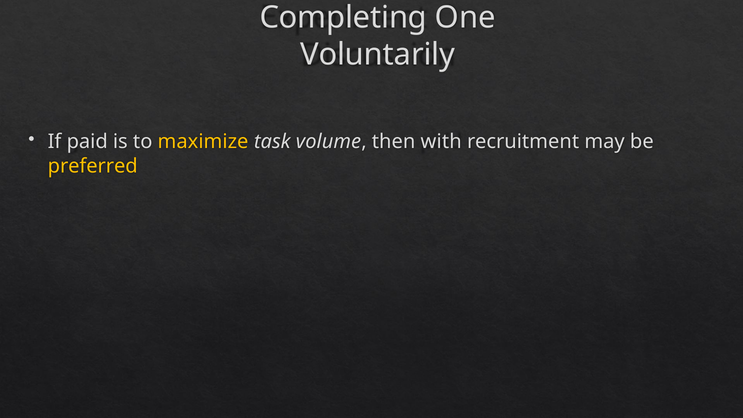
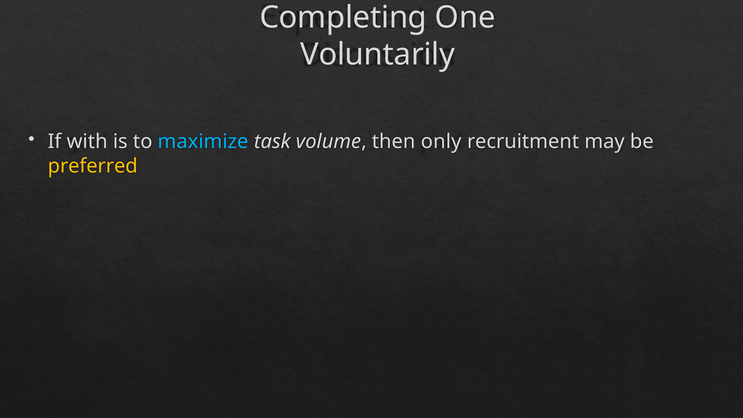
paid: paid -> with
maximize colour: yellow -> light blue
with: with -> only
